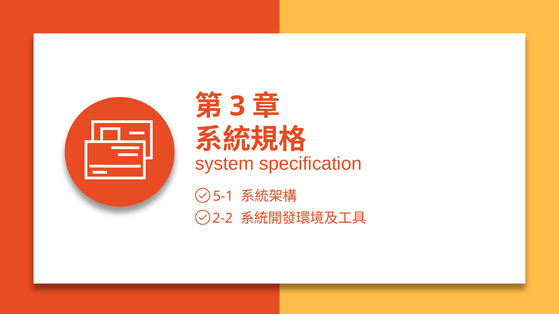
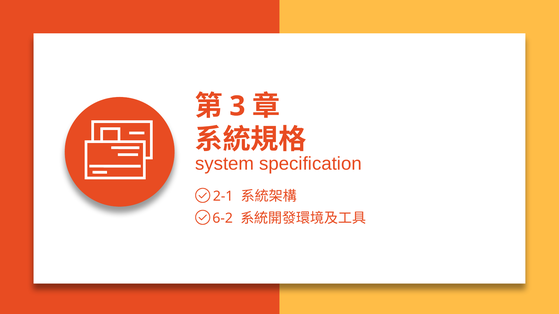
5-1: 5-1 -> 2-1
2-2: 2-2 -> 6-2
